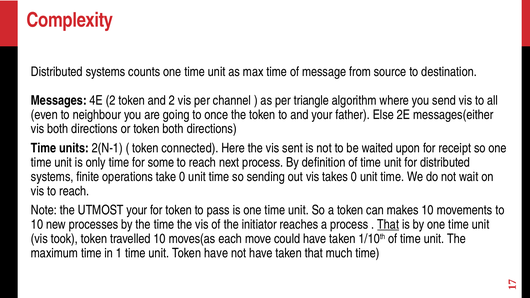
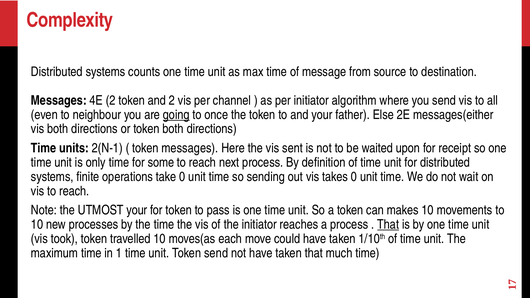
per triangle: triangle -> initiator
going underline: none -> present
token connected: connected -> messages
Token have: have -> send
